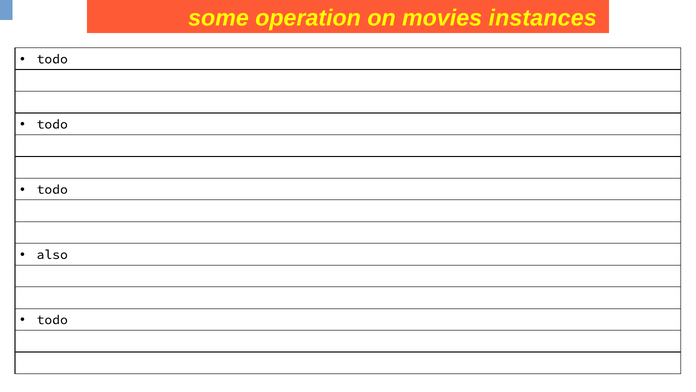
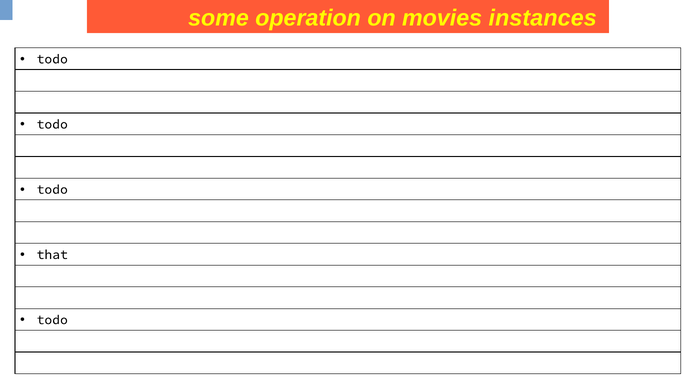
also: also -> that
